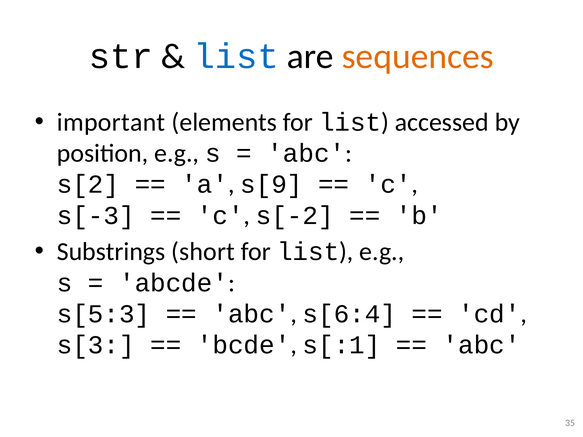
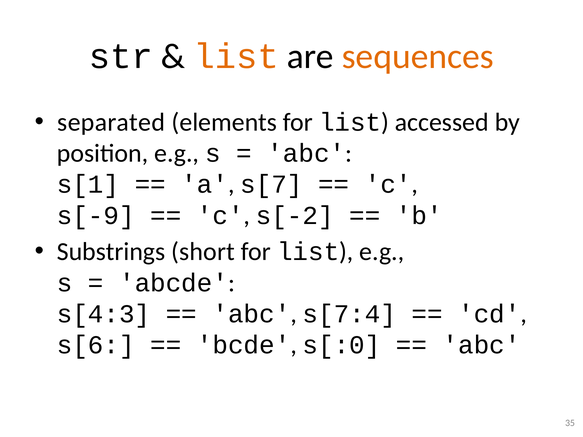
list at (236, 56) colour: blue -> orange
important: important -> separated
s[2: s[2 -> s[1
s[9: s[9 -> s[7
s[-3: s[-3 -> s[-9
s[5:3: s[5:3 -> s[4:3
s[6:4: s[6:4 -> s[7:4
s[3: s[3 -> s[6
s[:1: s[:1 -> s[:0
